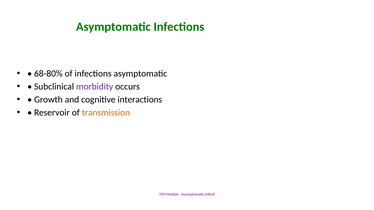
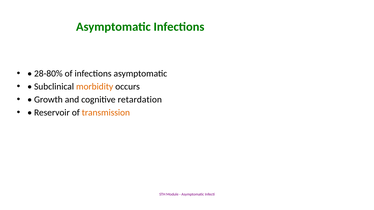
68-80%: 68-80% -> 28-80%
morbidity colour: purple -> orange
interactions: interactions -> retardation
